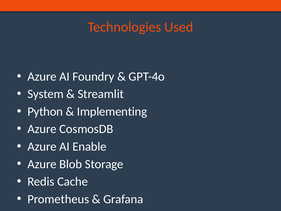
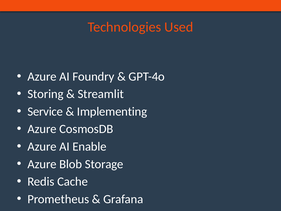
System: System -> Storing
Python: Python -> Service
